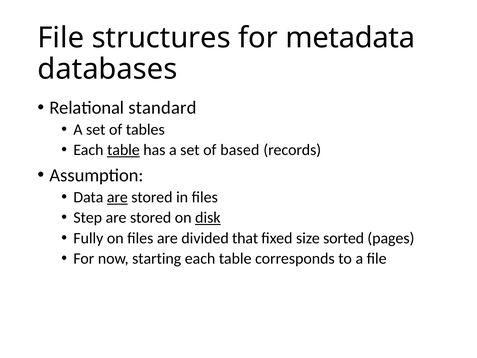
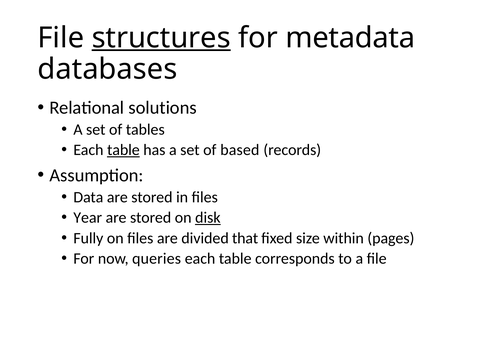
structures underline: none -> present
standard: standard -> solutions
are at (117, 197) underline: present -> none
Step: Step -> Year
sorted: sorted -> within
starting: starting -> queries
